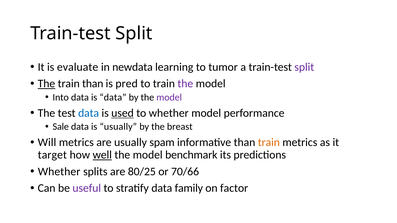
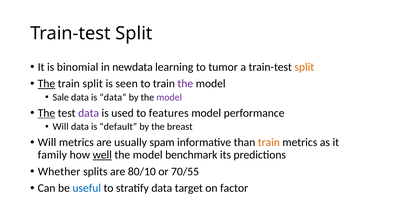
evaluate: evaluate -> binomial
split at (304, 67) colour: purple -> orange
train than: than -> split
pred: pred -> seen
Into: Into -> Sale
The at (46, 113) underline: none -> present
data at (89, 113) colour: blue -> purple
used underline: present -> none
to whether: whether -> features
Sale at (61, 127): Sale -> Will
is usually: usually -> default
target: target -> family
80/25: 80/25 -> 80/10
70/66: 70/66 -> 70/55
useful colour: purple -> blue
family: family -> target
